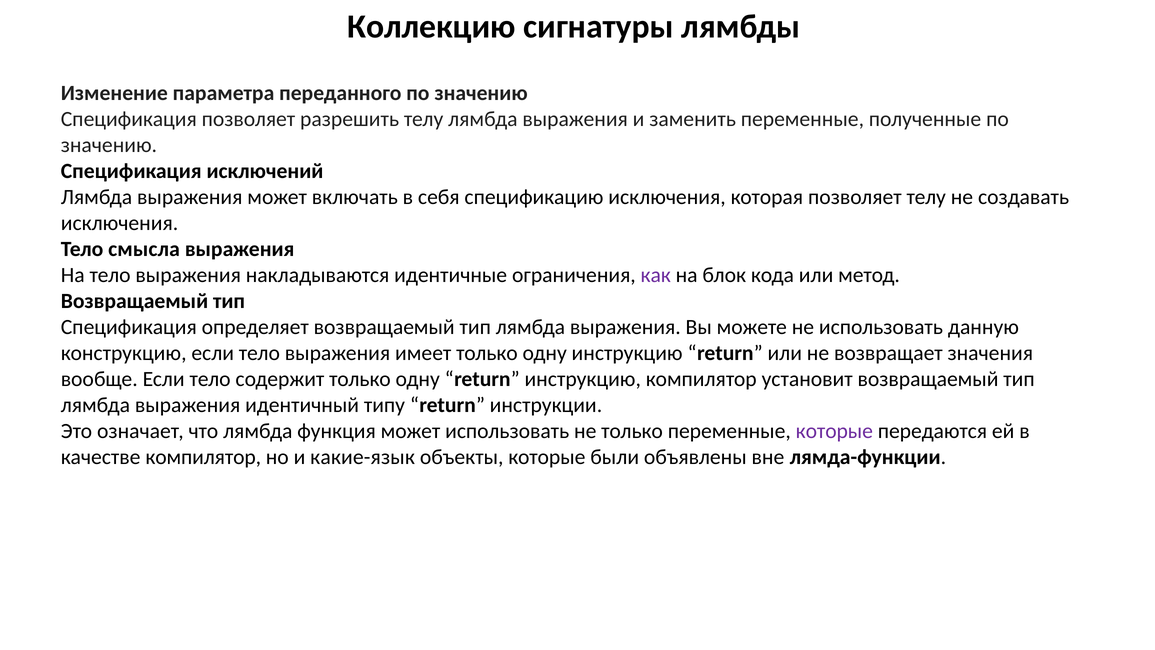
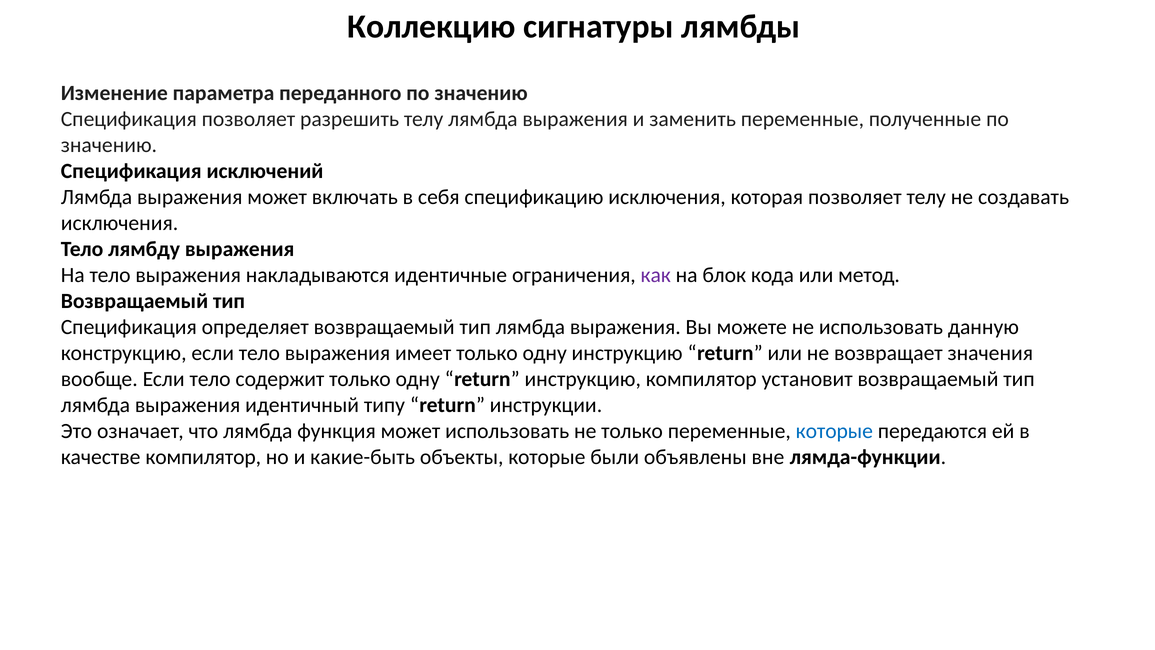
смысла: смысла -> лямбду
которые at (834, 431) colour: purple -> blue
какие-язык: какие-язык -> какие-быть
